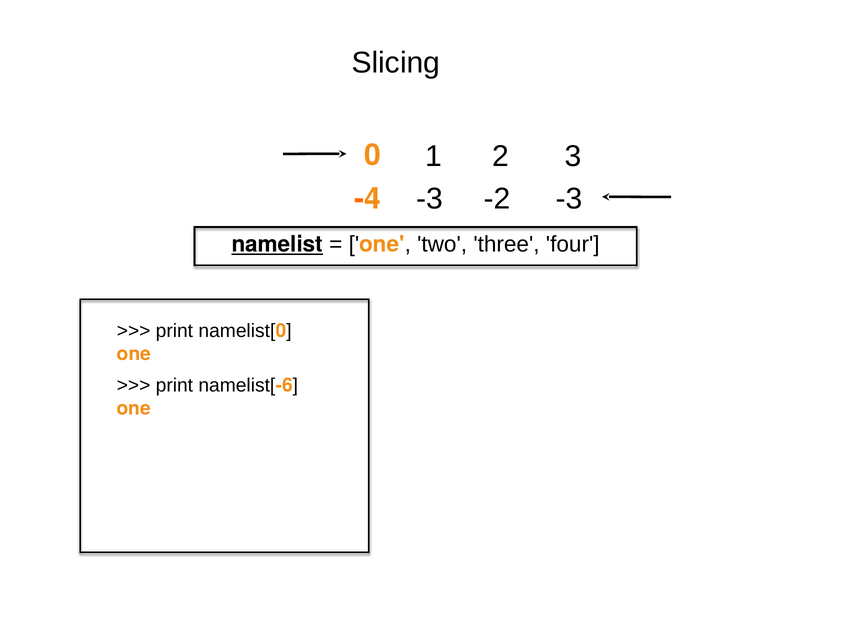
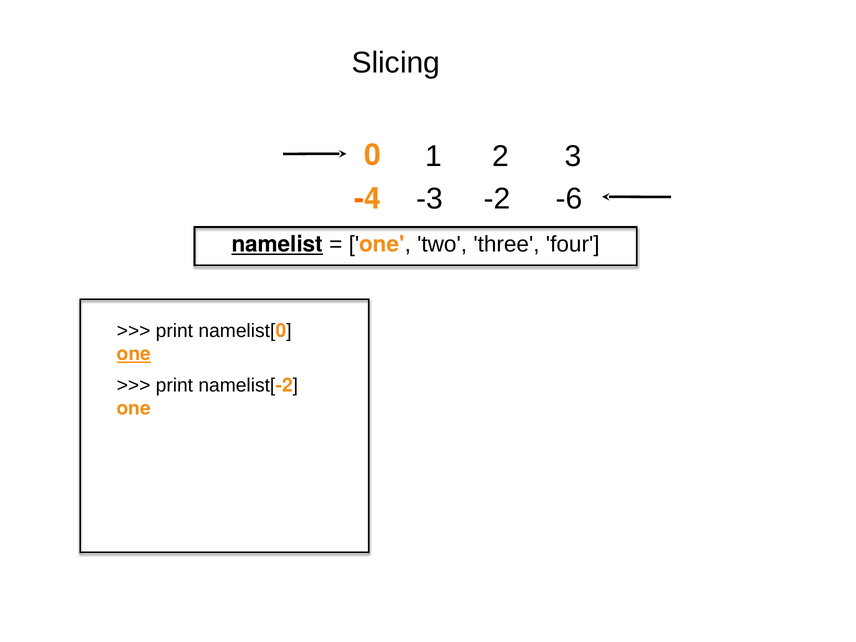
-3 at (569, 199): -3 -> -6
one at (134, 354) underline: none -> present
-6 at (284, 385): -6 -> -2
